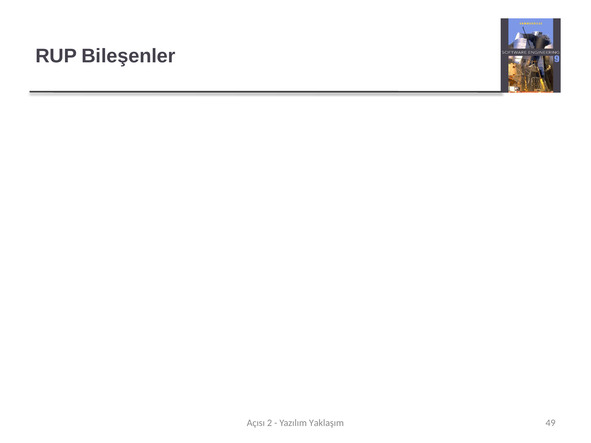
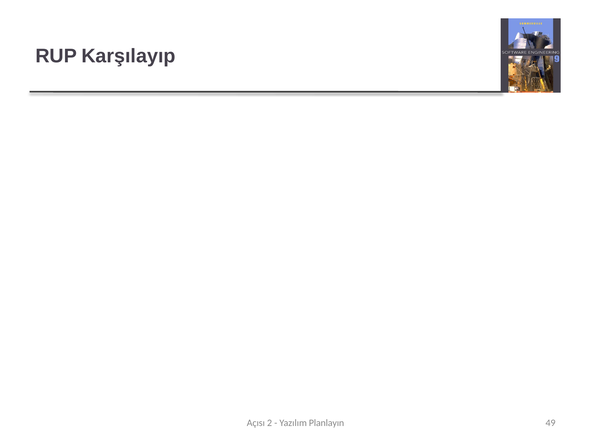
Bileşenler: Bileşenler -> Karşılayıp
Yaklaşım: Yaklaşım -> Planlayın
